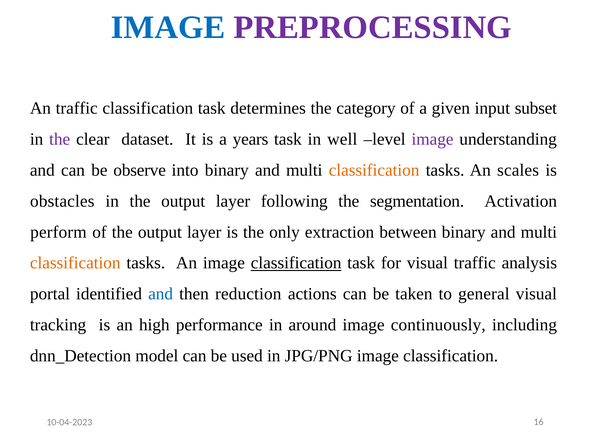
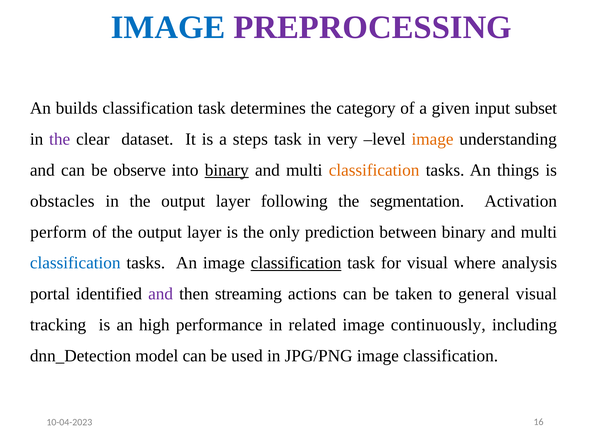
An traffic: traffic -> builds
years: years -> steps
well: well -> very
image at (433, 139) colour: purple -> orange
binary at (227, 170) underline: none -> present
scales: scales -> things
extraction: extraction -> prediction
classification at (75, 263) colour: orange -> blue
visual traffic: traffic -> where
and at (161, 294) colour: blue -> purple
reduction: reduction -> streaming
around: around -> related
